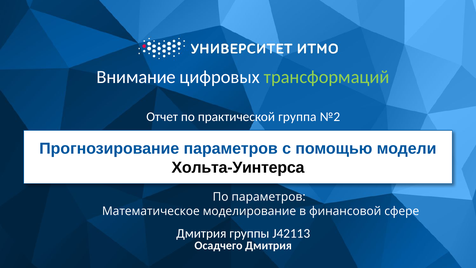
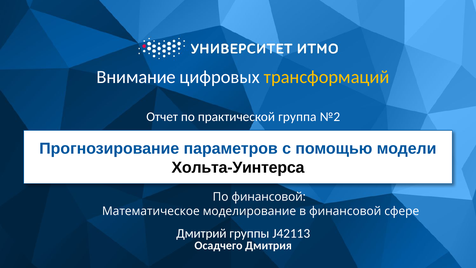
трансформаций colour: light green -> yellow
По параметров: параметров -> финансовой
Дмитрия at (201, 233): Дмитрия -> Дмитрий
